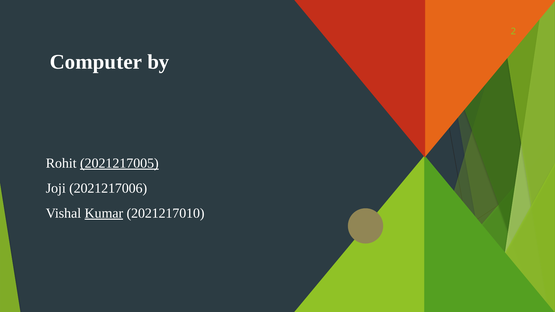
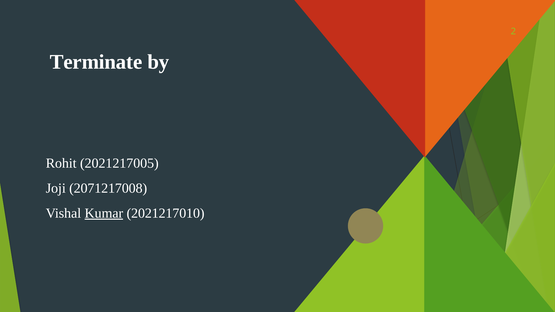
Computer: Computer -> Terminate
2021217005 underline: present -> none
2021217006: 2021217006 -> 2071217008
